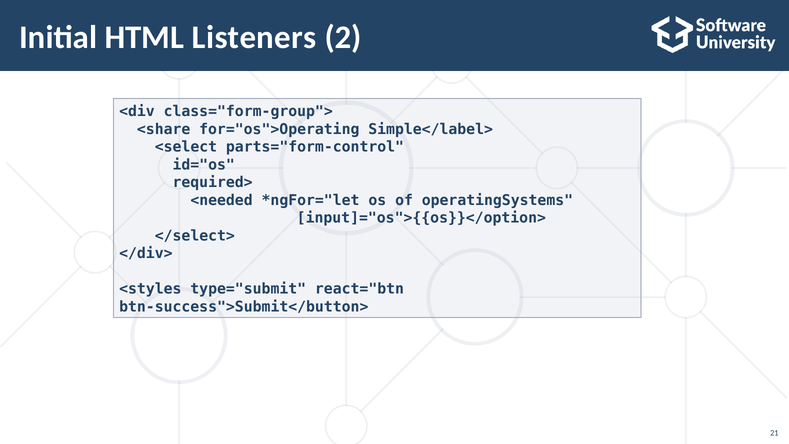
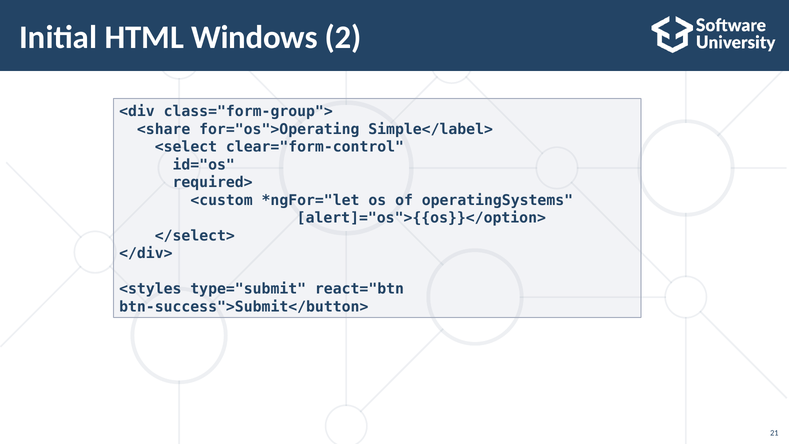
Listeners: Listeners -> Windows
parts="form-control: parts="form-control -> clear="form-control
<needed: <needed -> <custom
input]="os">{{os}}</option>: input]="os">{{os}}</option> -> alert]="os">{{os}}</option>
